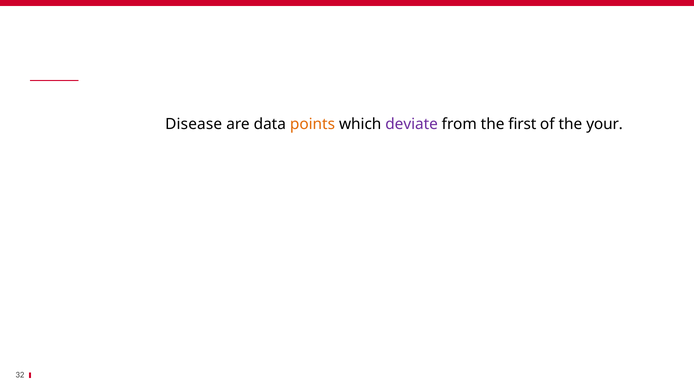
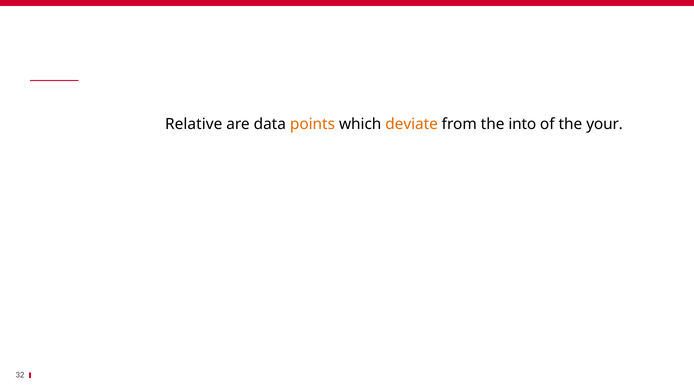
Disease: Disease -> Relative
deviate colour: purple -> orange
first: first -> into
